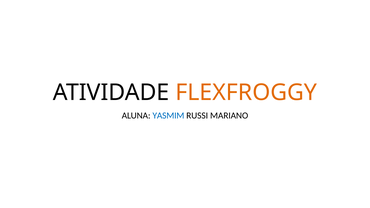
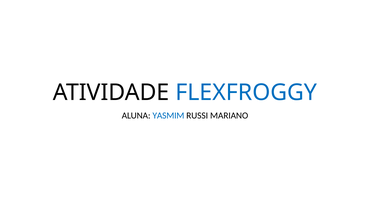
FLEXFROGGY colour: orange -> blue
